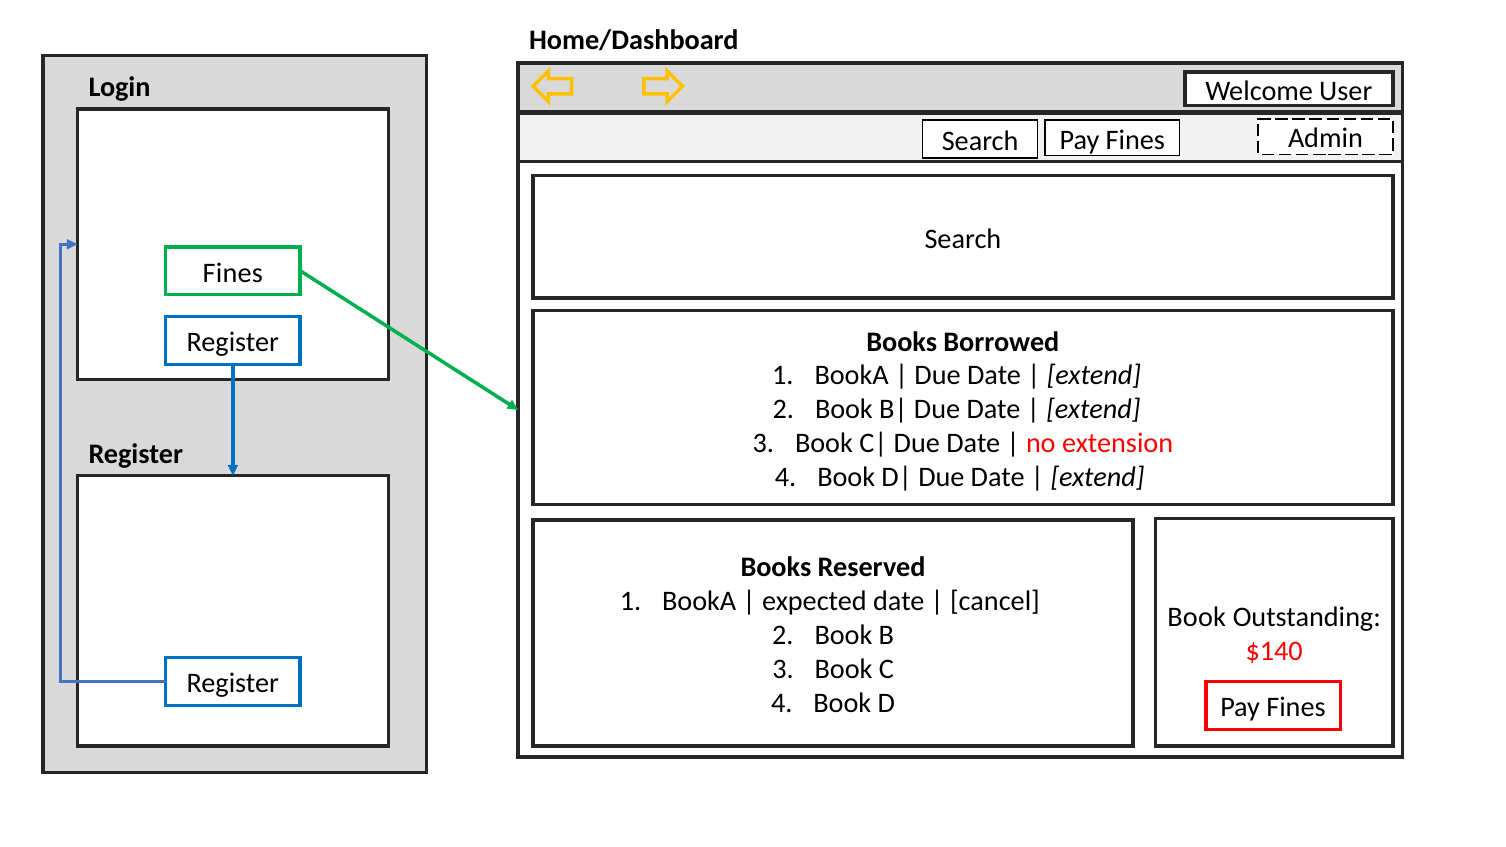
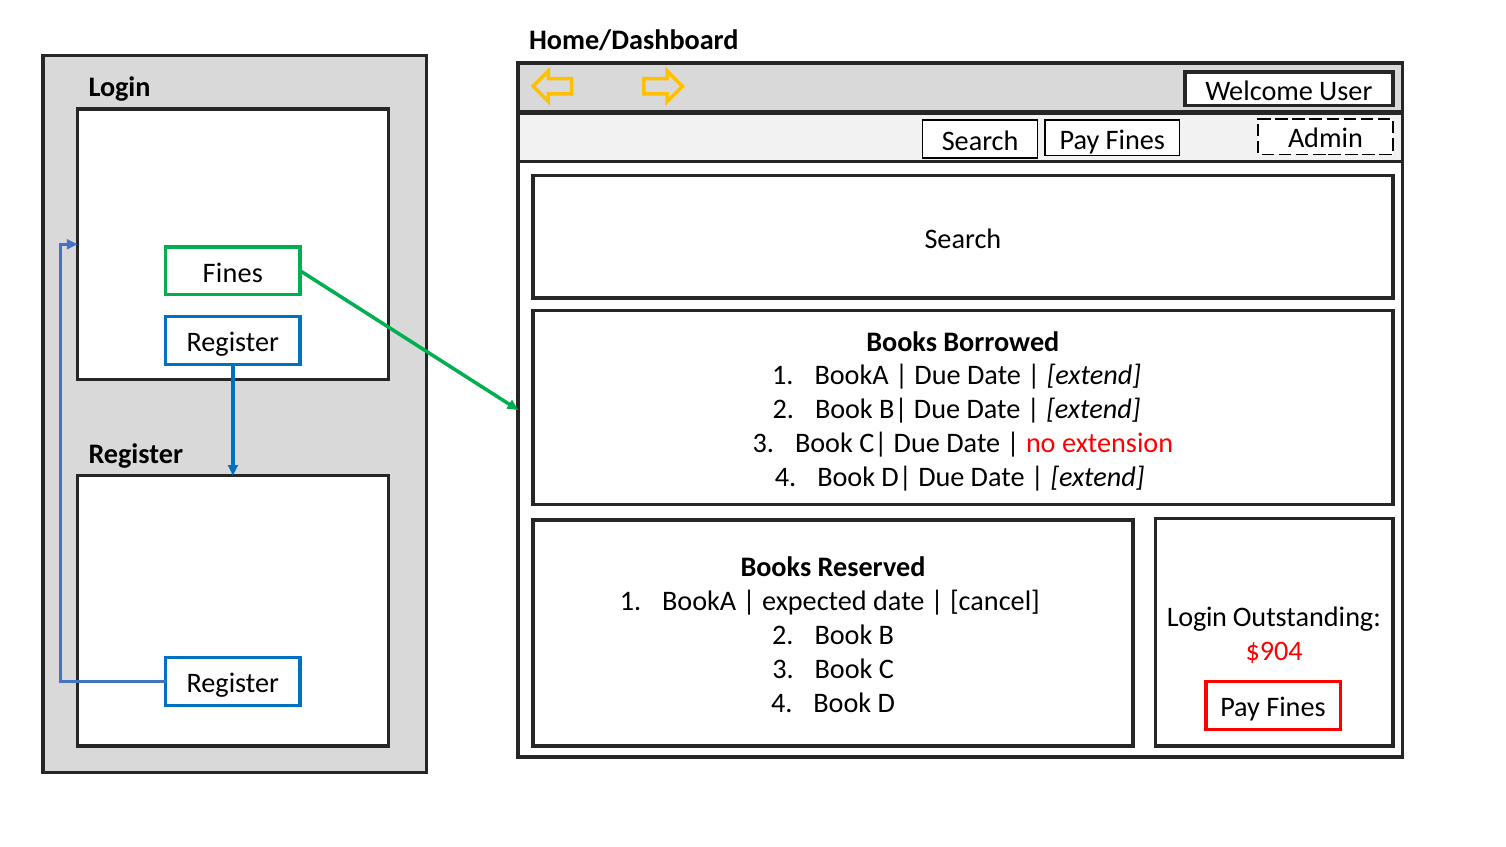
Book at (1197, 617): Book -> Login
$140: $140 -> $904
